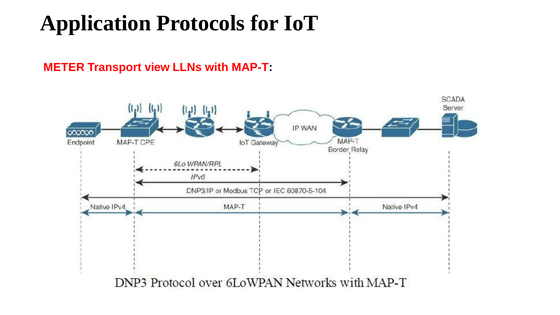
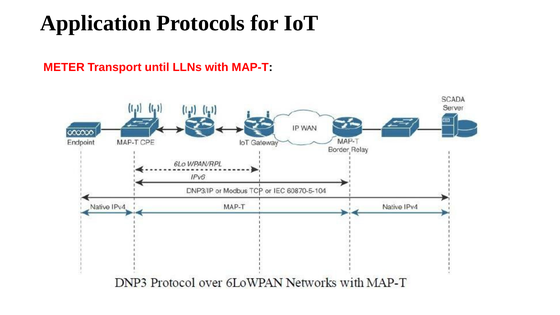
view: view -> until
